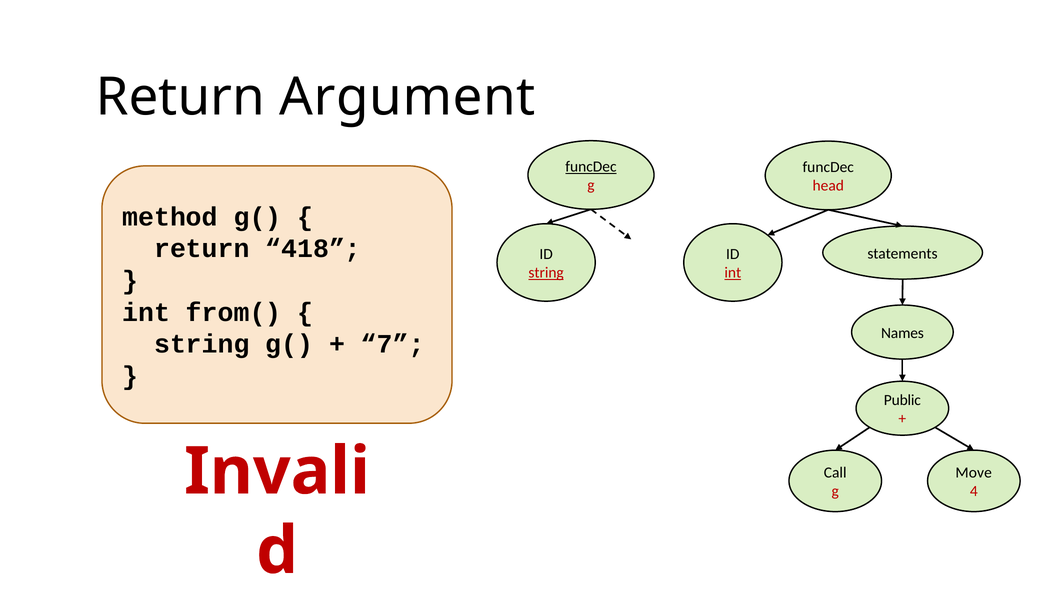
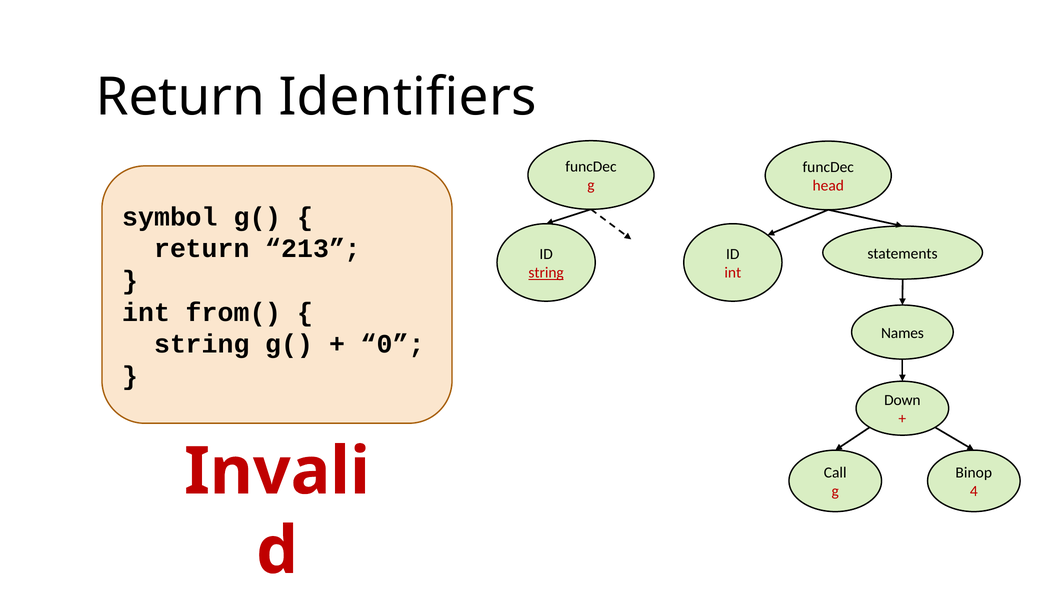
Argument: Argument -> Identifiers
funcDec at (591, 167) underline: present -> none
method: method -> symbol
418: 418 -> 213
int at (733, 273) underline: present -> none
7: 7 -> 0
Public: Public -> Down
Move: Move -> Binop
